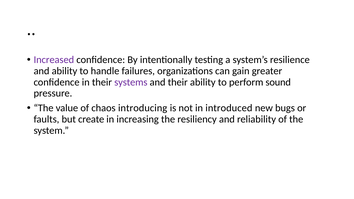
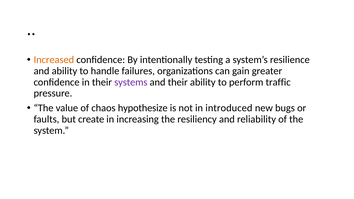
Increased colour: purple -> orange
sound: sound -> traffic
introducing: introducing -> hypothesize
